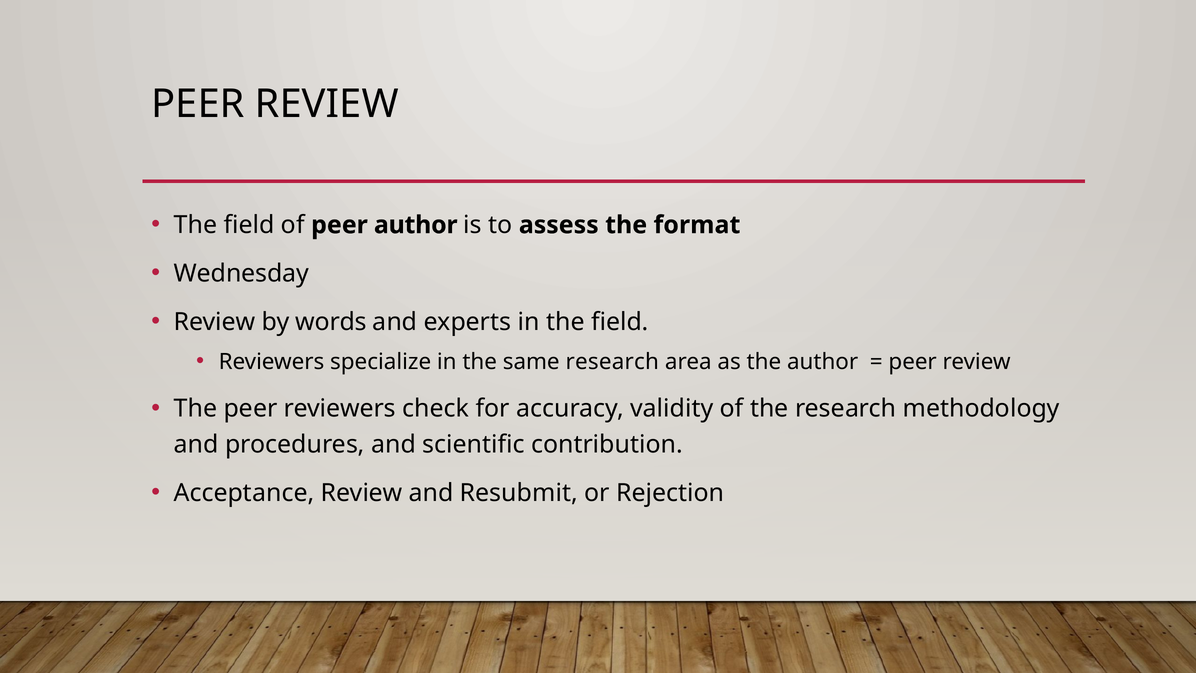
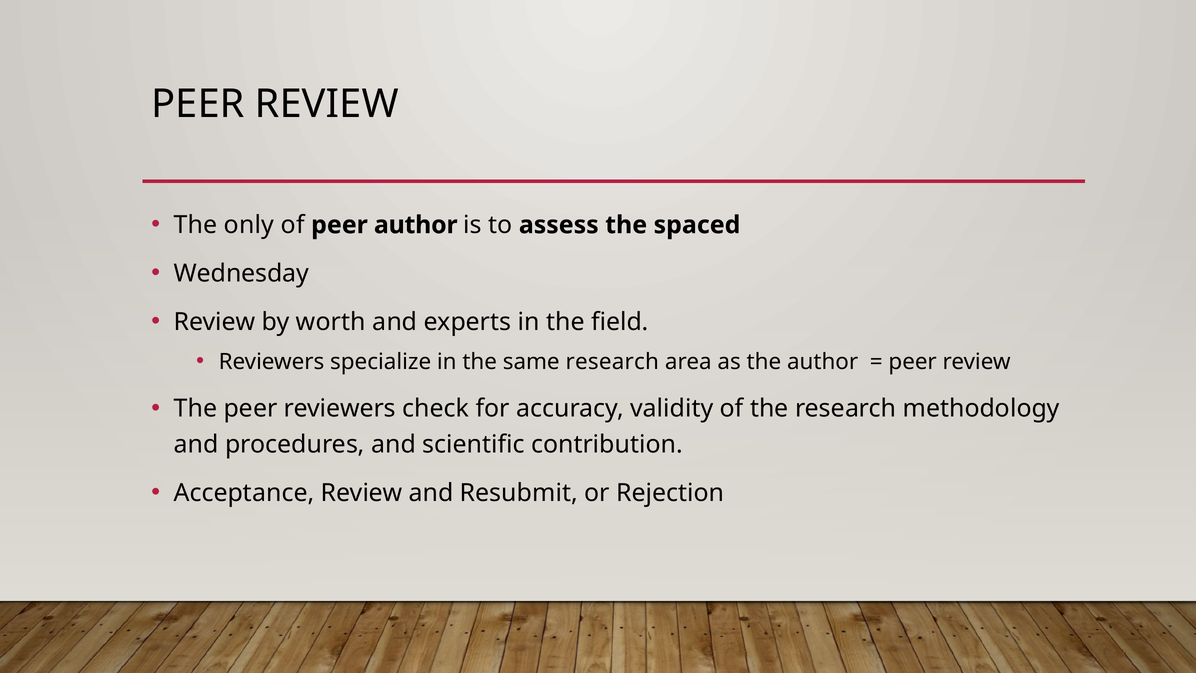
field at (249, 225): field -> only
format: format -> spaced
words: words -> worth
